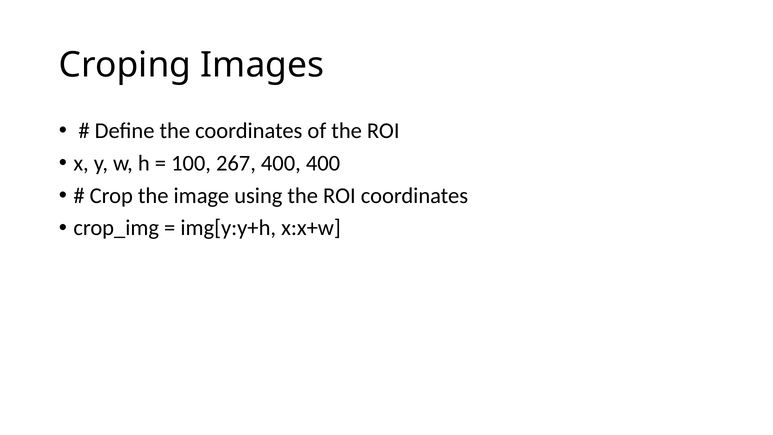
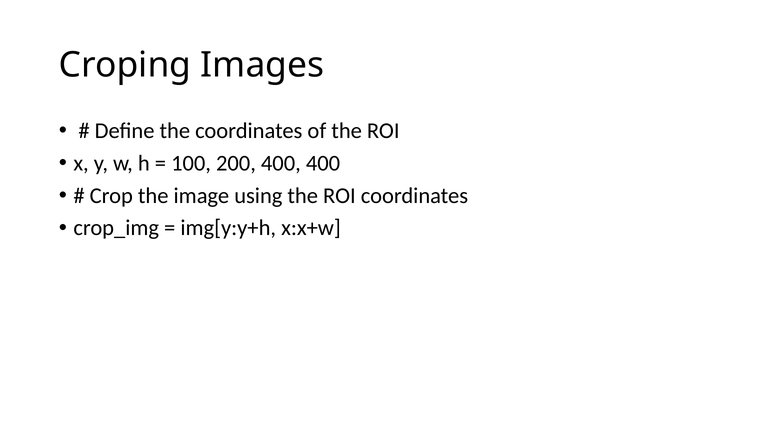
267: 267 -> 200
